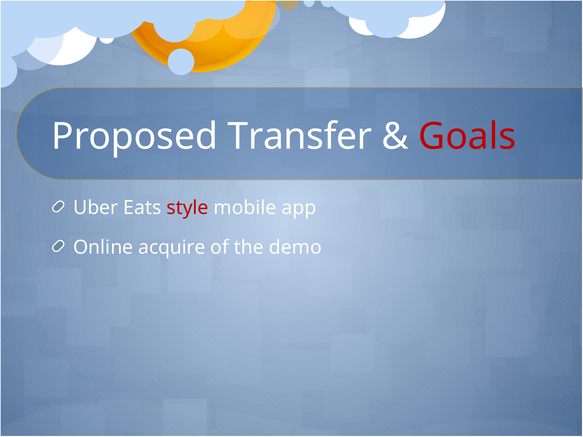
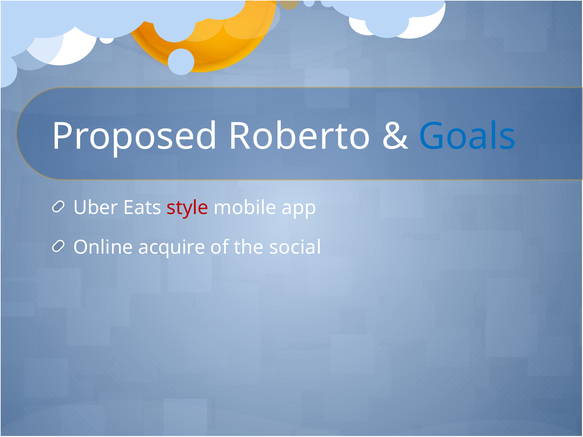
Transfer: Transfer -> Roberto
Goals colour: red -> blue
demo: demo -> social
